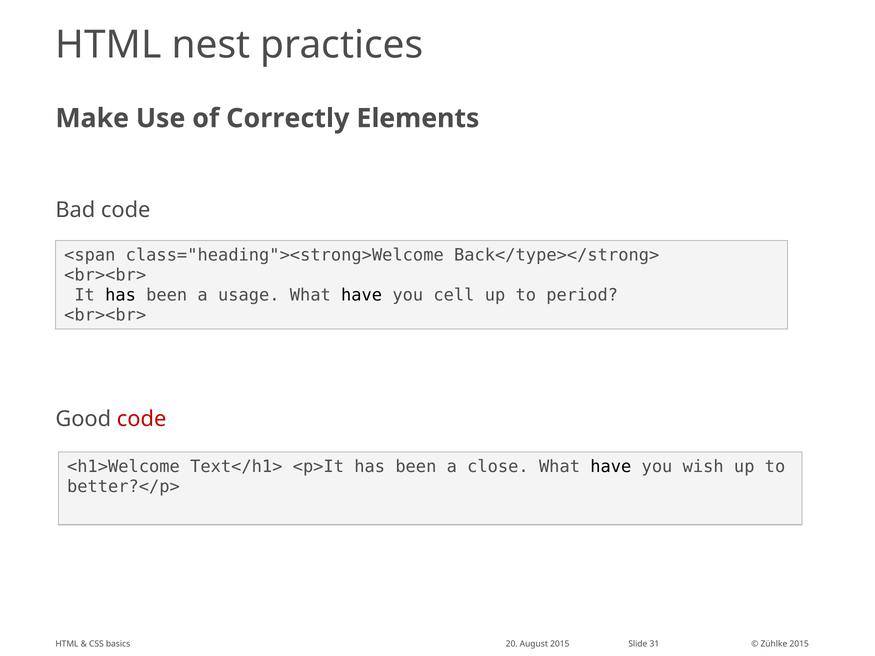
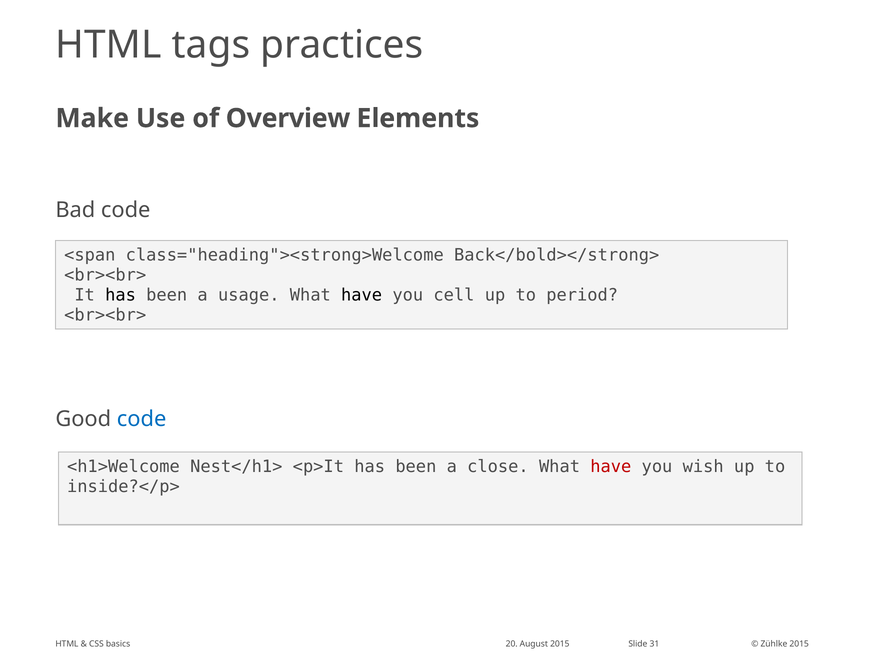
nest: nest -> tags
Correctly: Correctly -> Overview
Back</type></strong>: Back</type></strong> -> Back</bold></strong>
code at (142, 419) colour: red -> blue
Text</h1>: Text</h1> -> Nest</h1>
have at (611, 467) colour: black -> red
better?</p>: better?</p> -> inside?</p>
